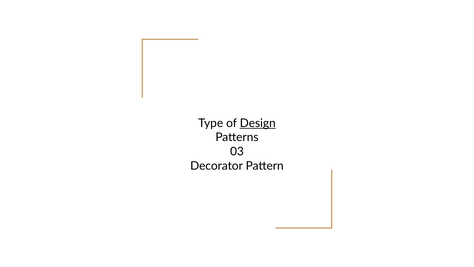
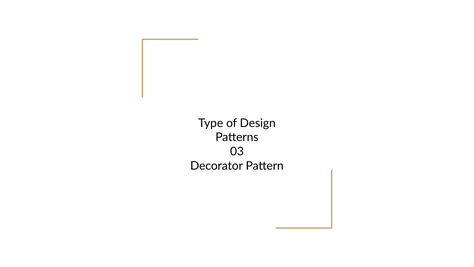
Design underline: present -> none
